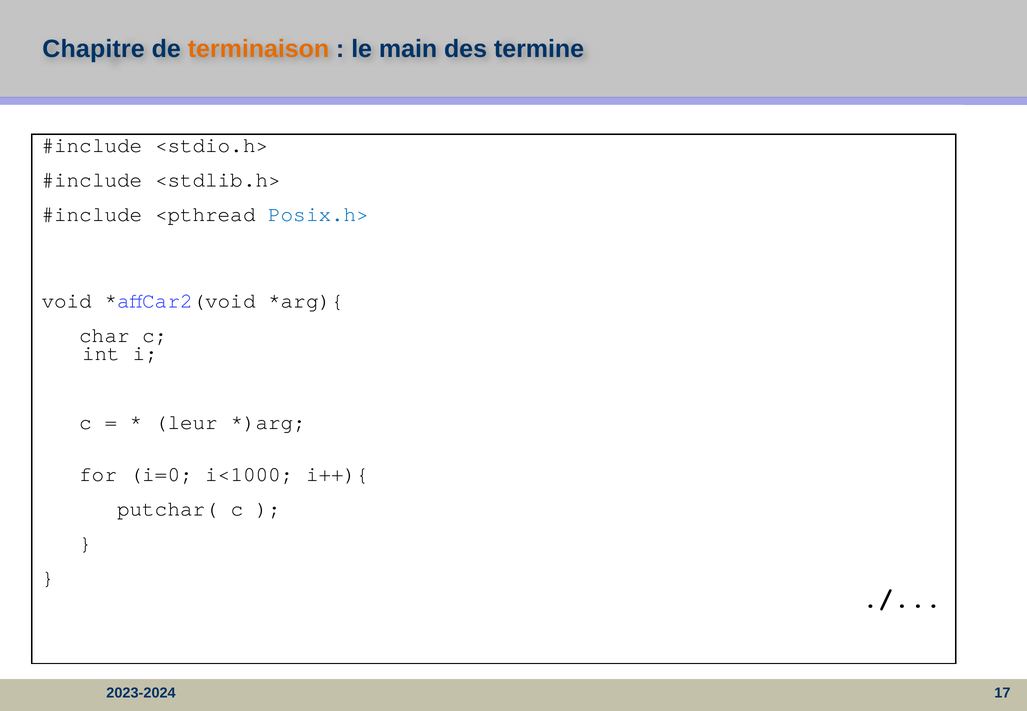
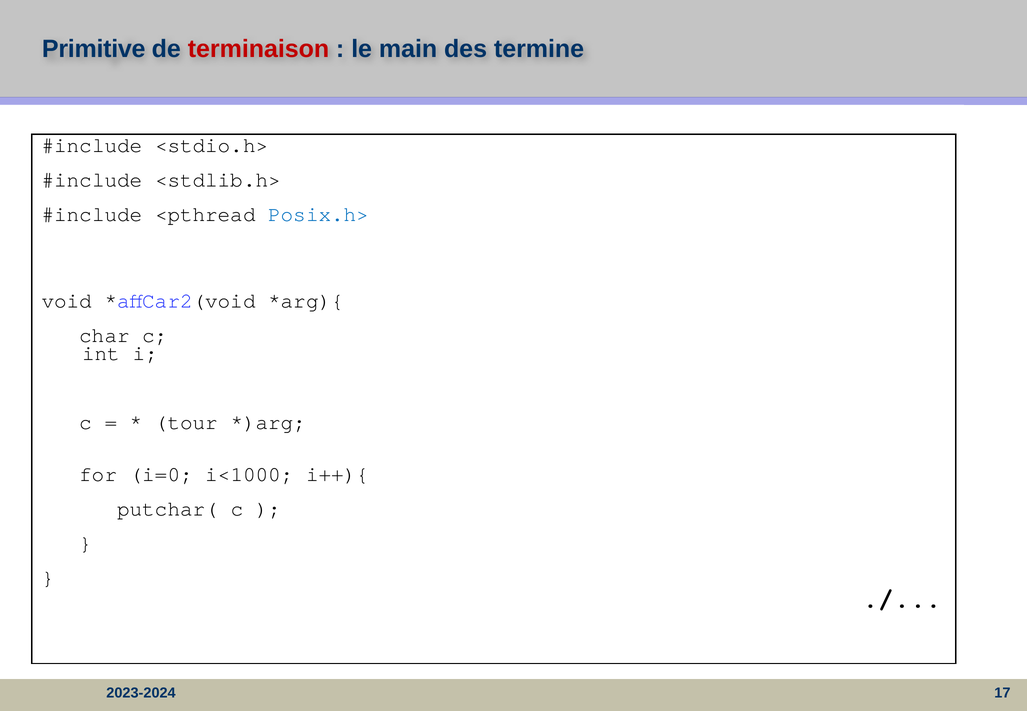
Chapitre: Chapitre -> Primitive
terminaison colour: orange -> red
leur: leur -> tour
